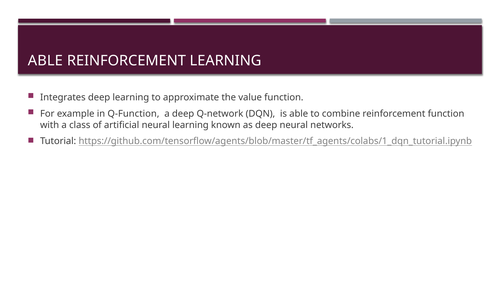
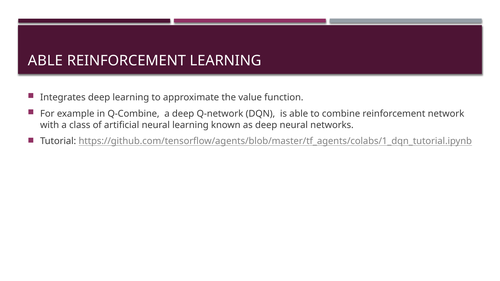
Q-Function: Q-Function -> Q-Combine
reinforcement function: function -> network
